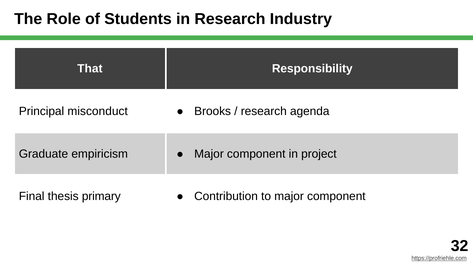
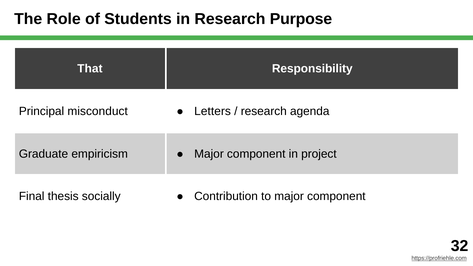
Industry: Industry -> Purpose
Brooks: Brooks -> Letters
primary: primary -> socially
